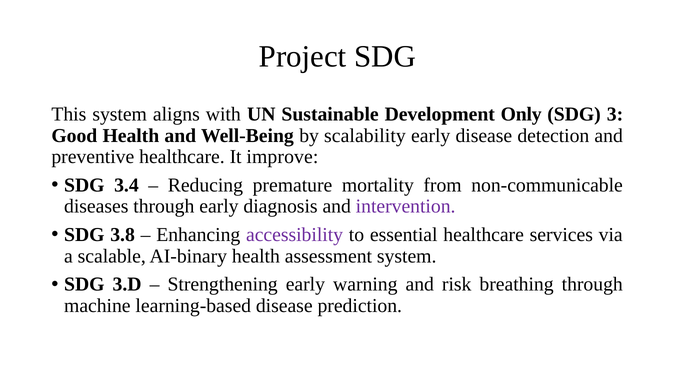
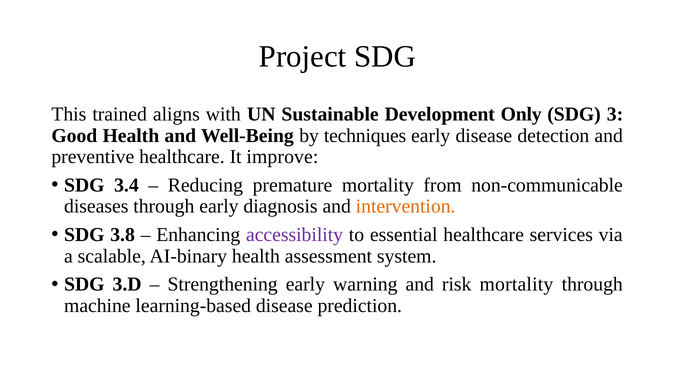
This system: system -> trained
scalability: scalability -> techniques
intervention colour: purple -> orange
risk breathing: breathing -> mortality
